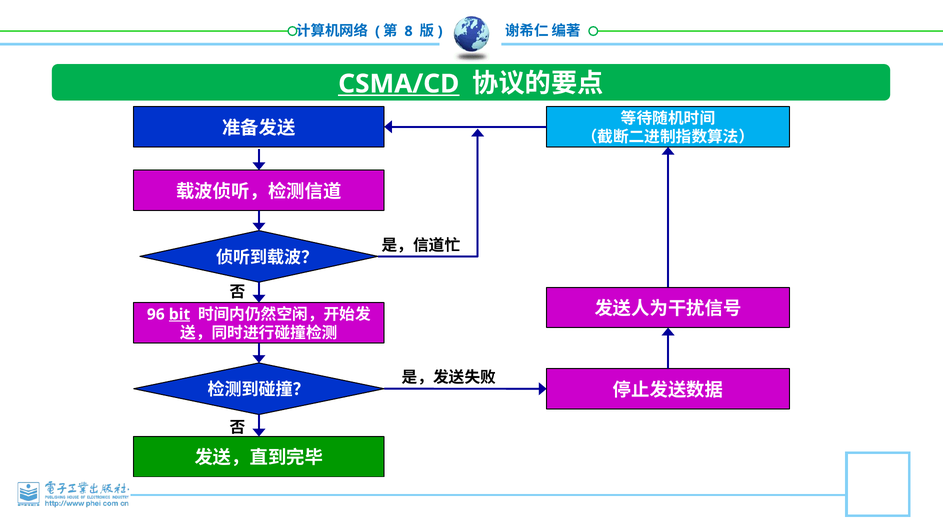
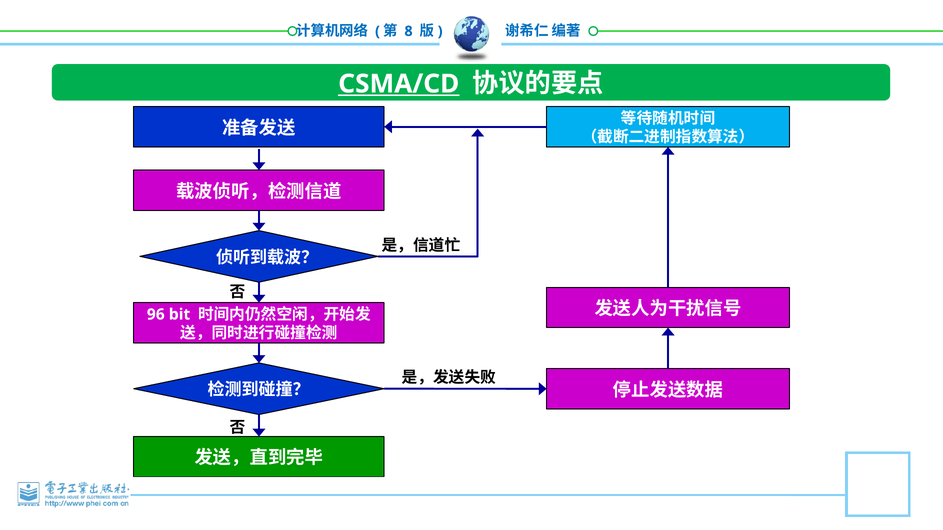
bit underline: present -> none
